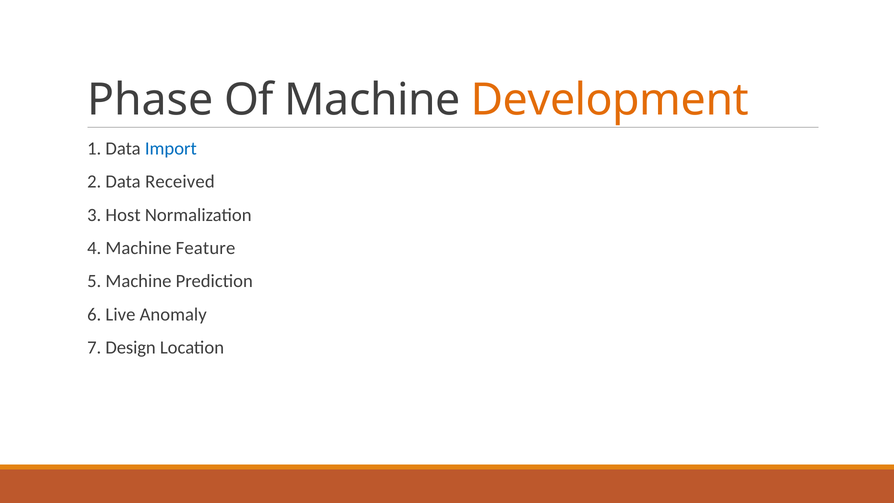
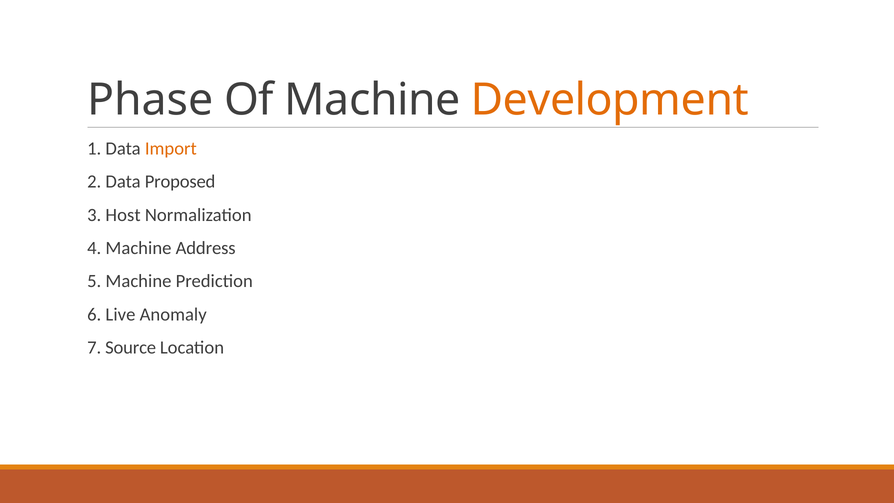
Import colour: blue -> orange
Received: Received -> Proposed
Feature: Feature -> Address
Design: Design -> Source
